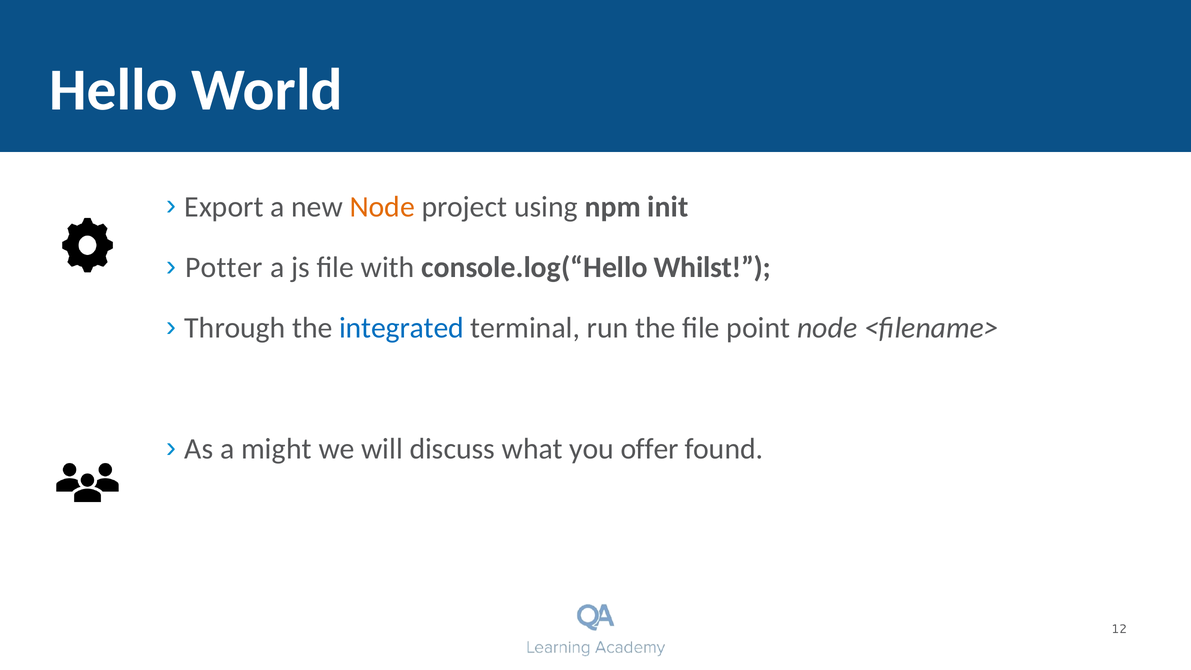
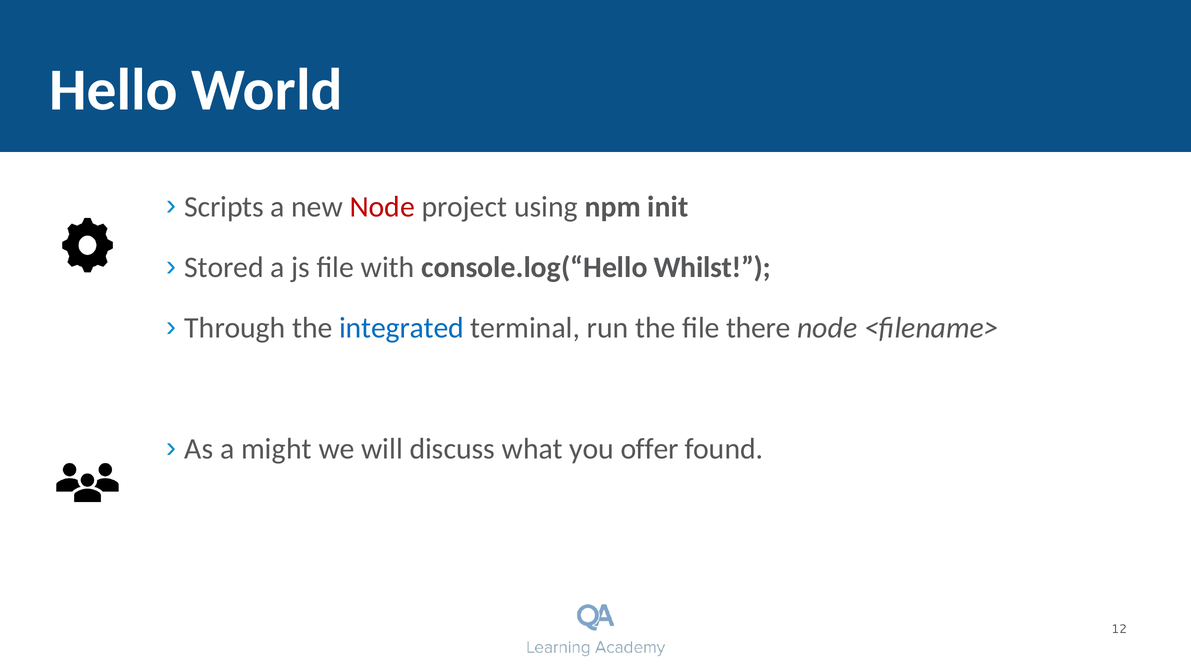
Export: Export -> Scripts
Node at (382, 207) colour: orange -> red
Potter: Potter -> Stored
point: point -> there
